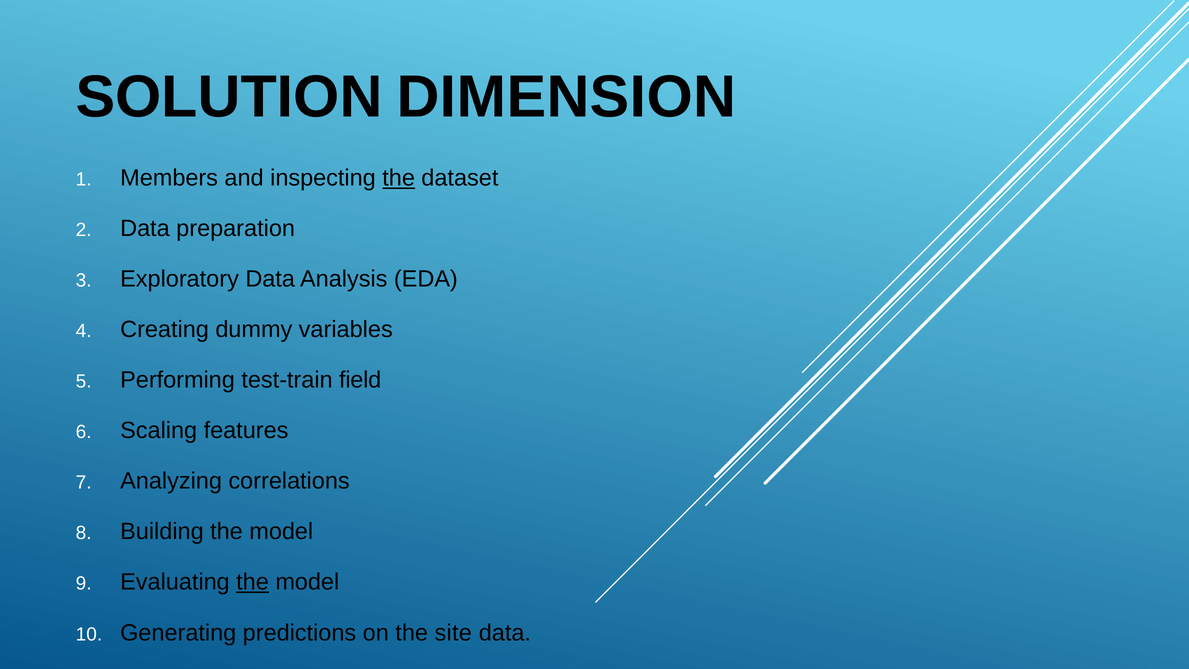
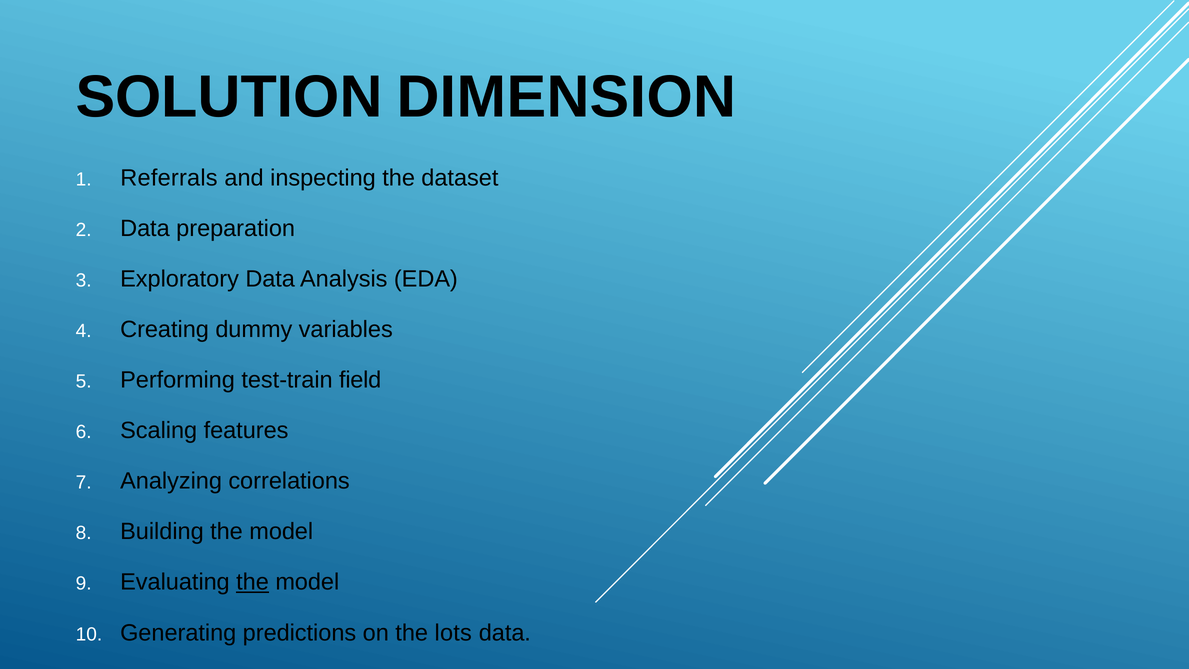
Members: Members -> Referrals
the at (399, 178) underline: present -> none
site: site -> lots
